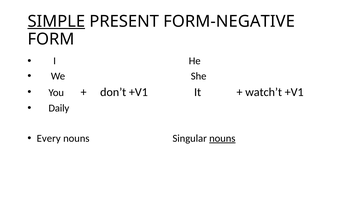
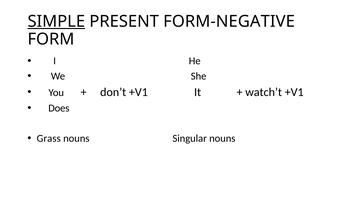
Daily: Daily -> Does
Every: Every -> Grass
nouns at (222, 138) underline: present -> none
